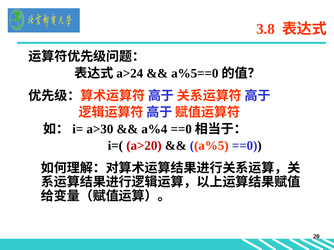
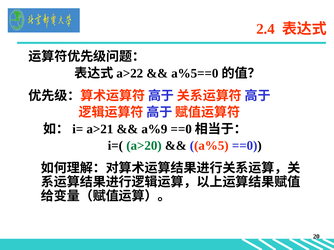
3.8: 3.8 -> 2.4
a>24: a>24 -> a>22
a>30: a>30 -> a>21
a%4: a%4 -> a%9
a>20 colour: red -> green
